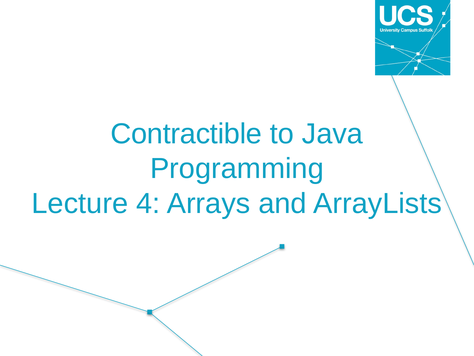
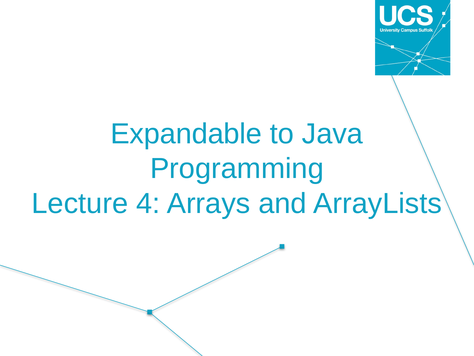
Contractible: Contractible -> Expandable
